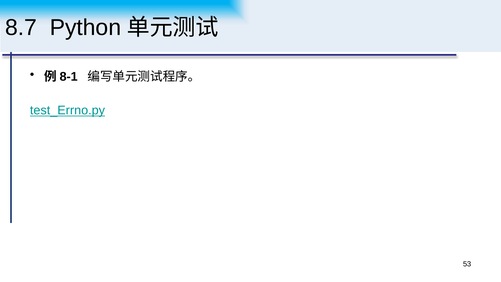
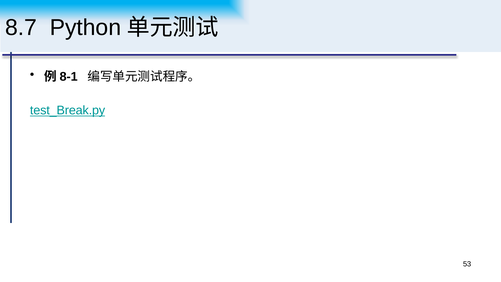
test_Errno.py: test_Errno.py -> test_Break.py
